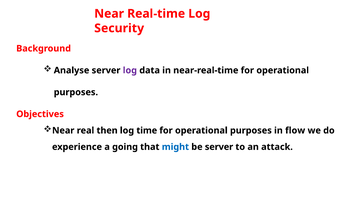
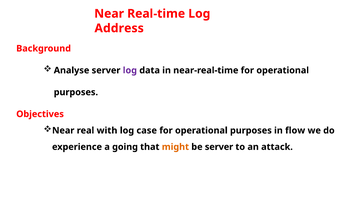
Security: Security -> Address
then: then -> with
time: time -> case
might colour: blue -> orange
